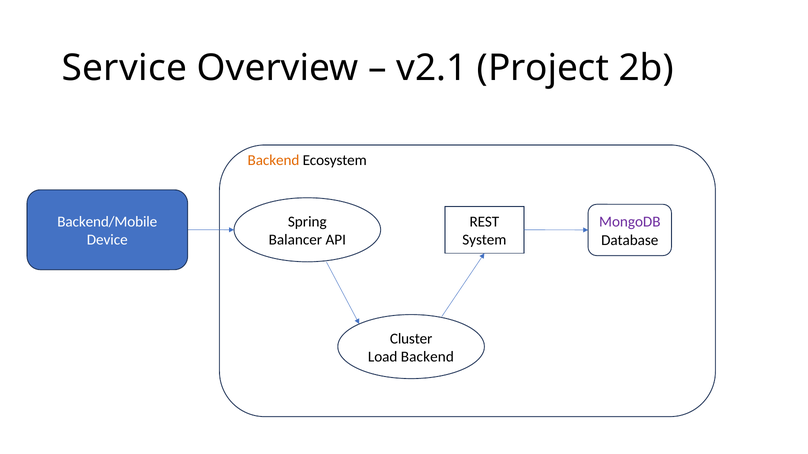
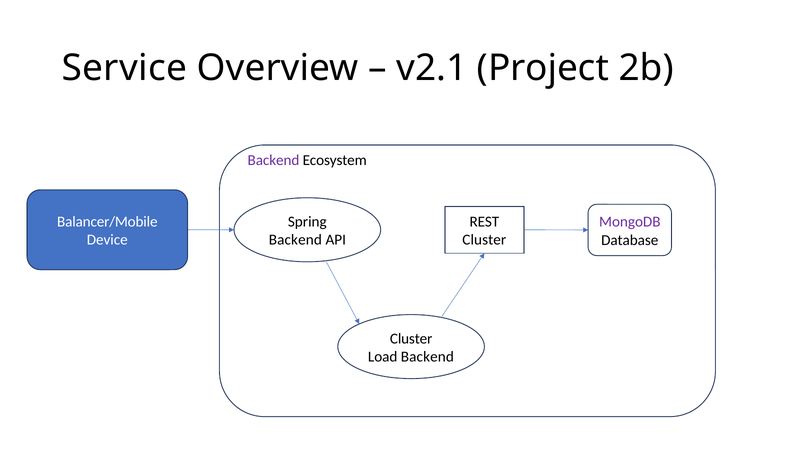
Backend at (273, 160) colour: orange -> purple
Backend/Mobile: Backend/Mobile -> Balancer/Mobile
Balancer at (295, 240): Balancer -> Backend
System at (484, 240): System -> Cluster
